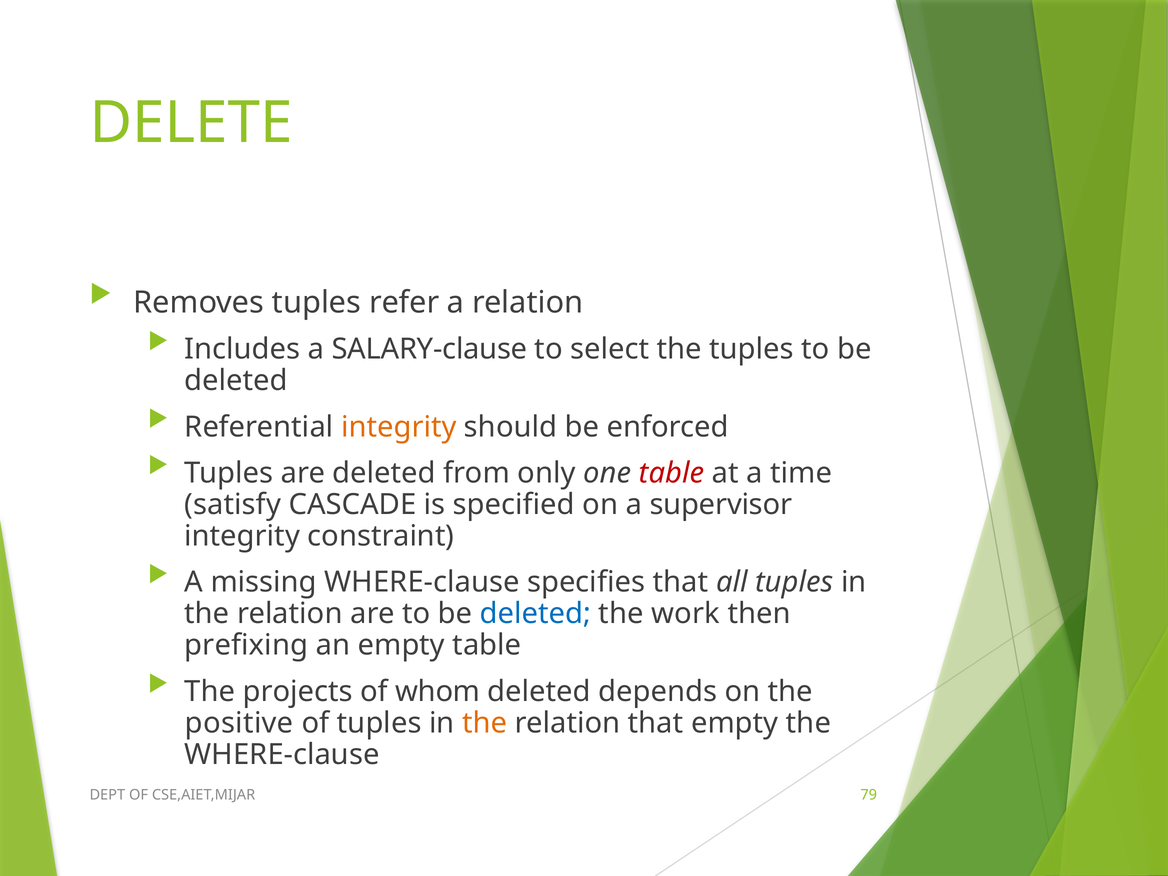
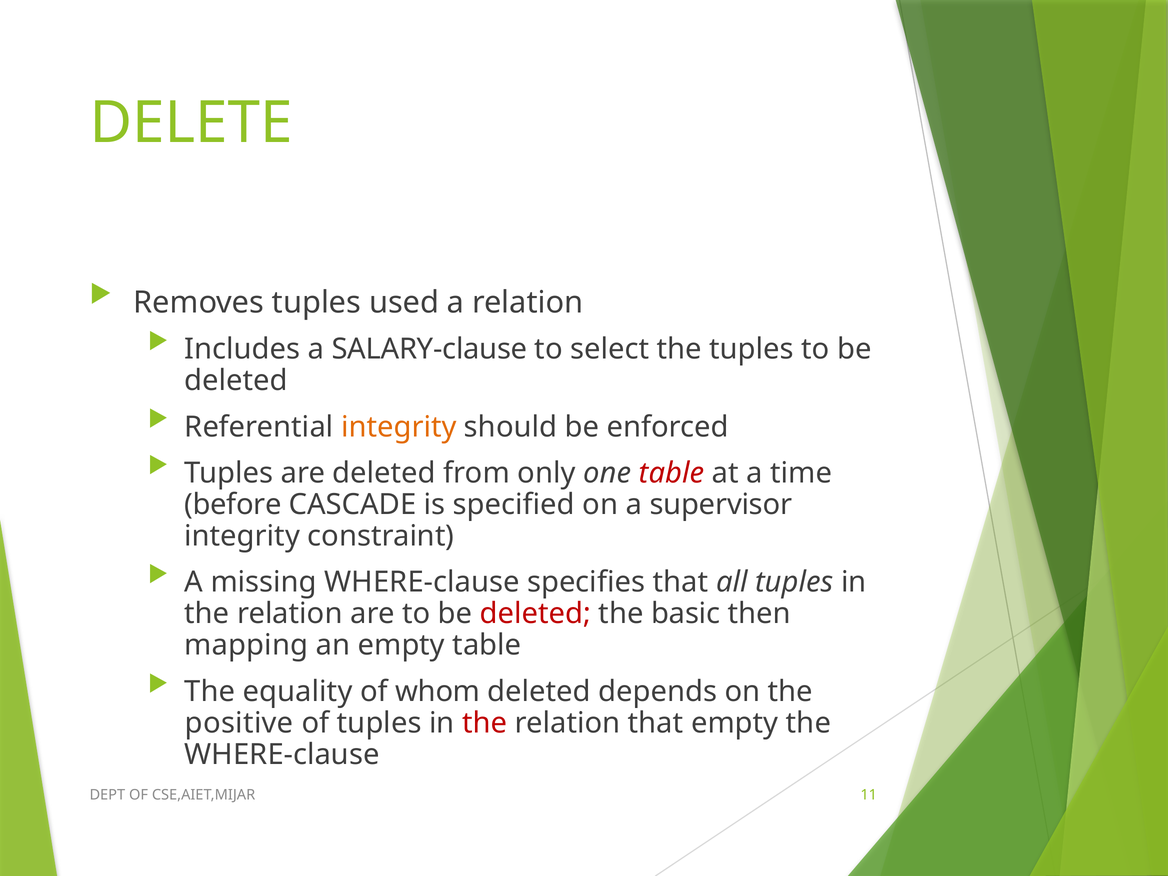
refer: refer -> used
satisfy: satisfy -> before
deleted at (535, 614) colour: blue -> red
work: work -> basic
prefixing: prefixing -> mapping
projects: projects -> equality
the at (485, 723) colour: orange -> red
79: 79 -> 11
